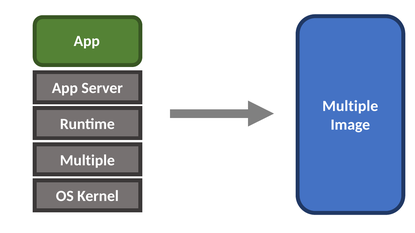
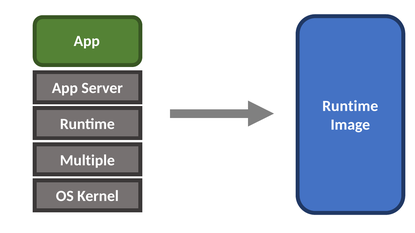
Multiple at (350, 106): Multiple -> Runtime
